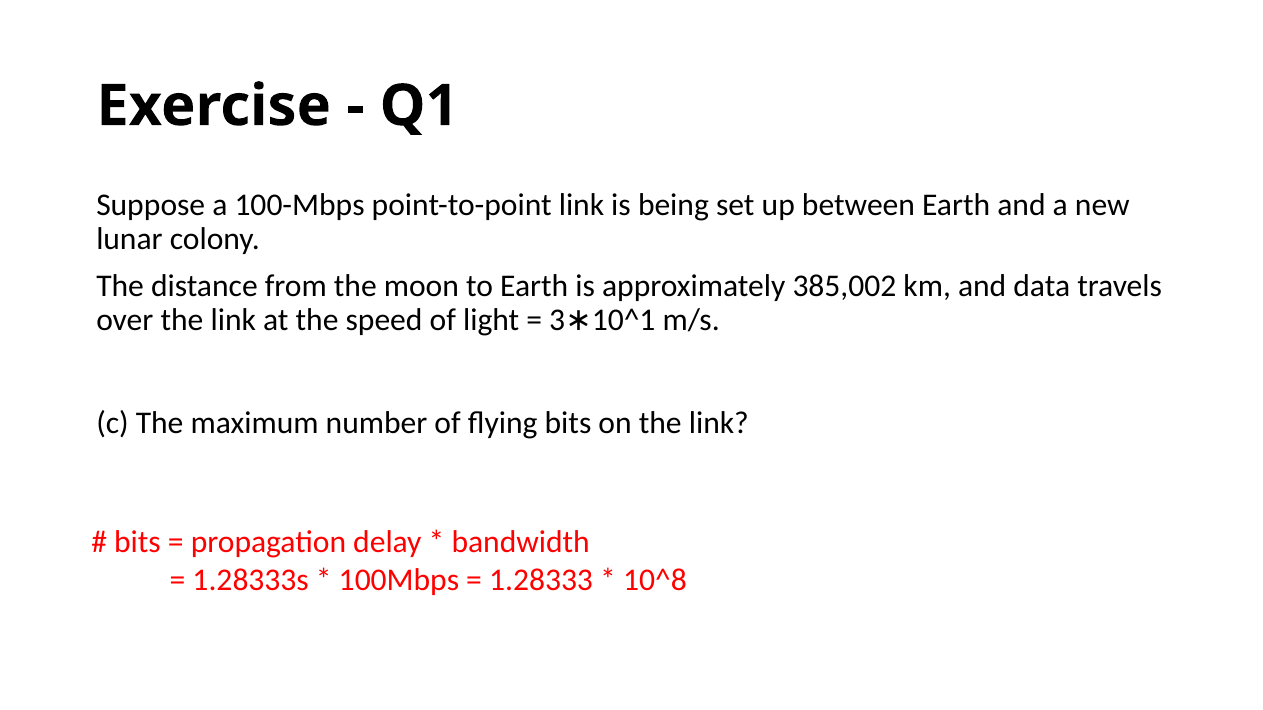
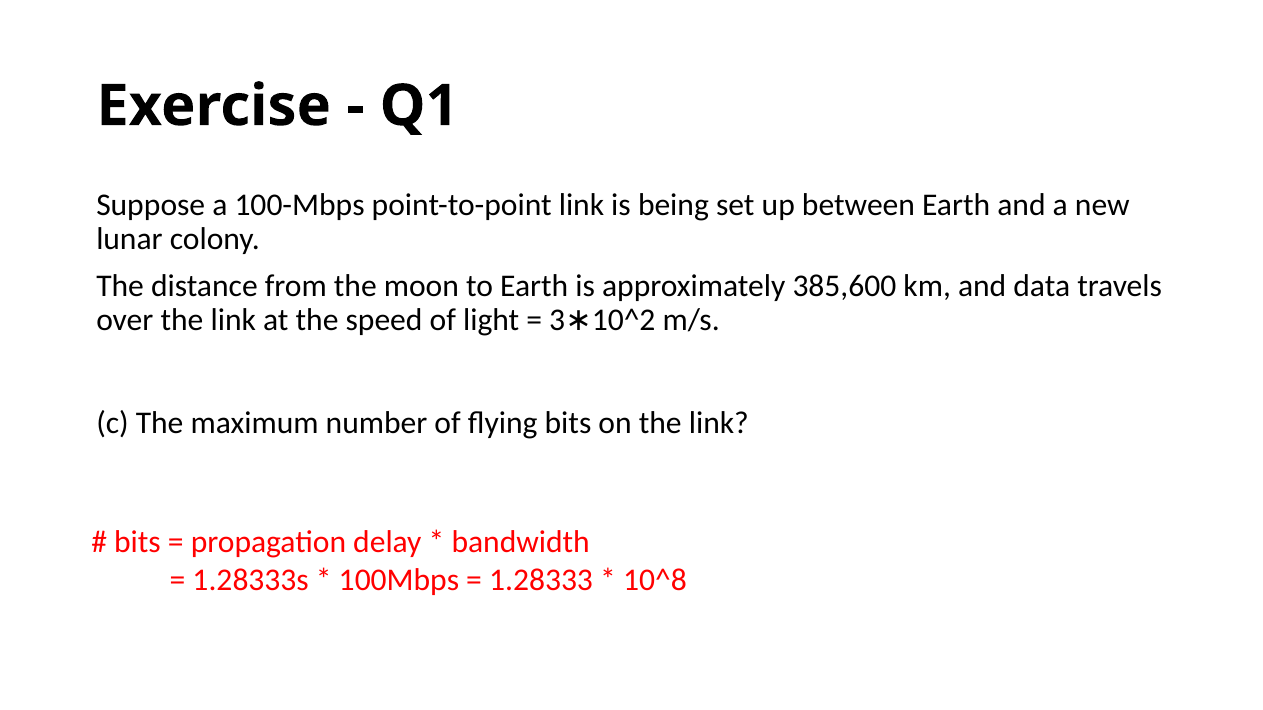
385,002: 385,002 -> 385,600
10^1: 10^1 -> 10^2
